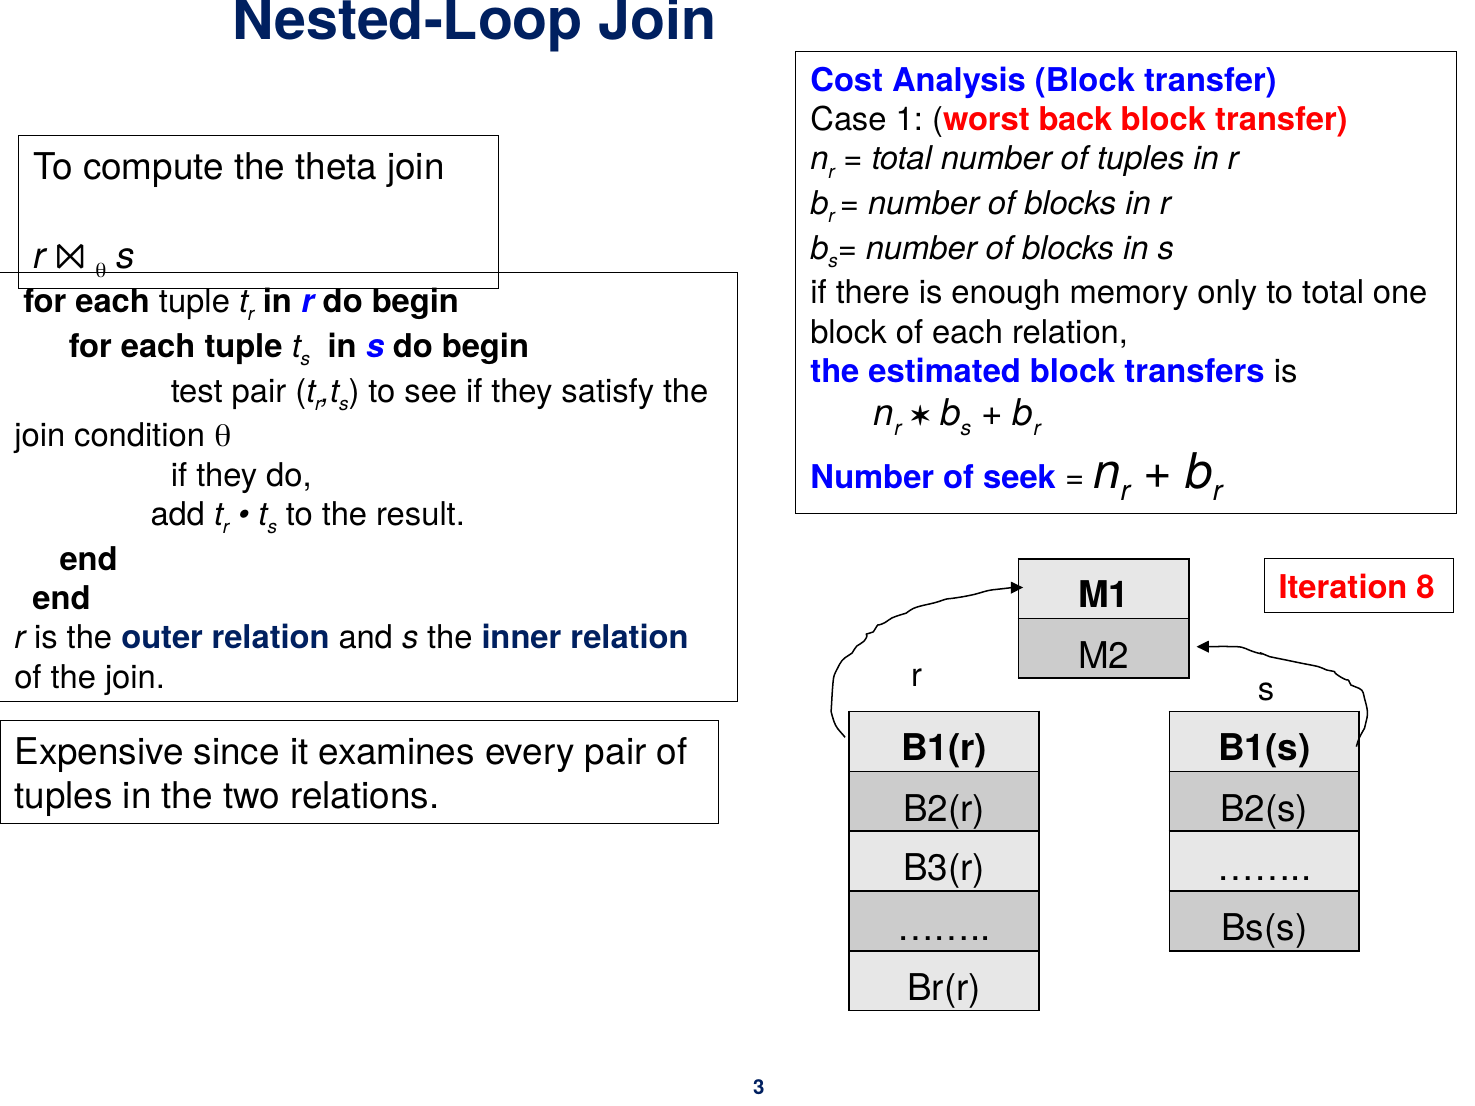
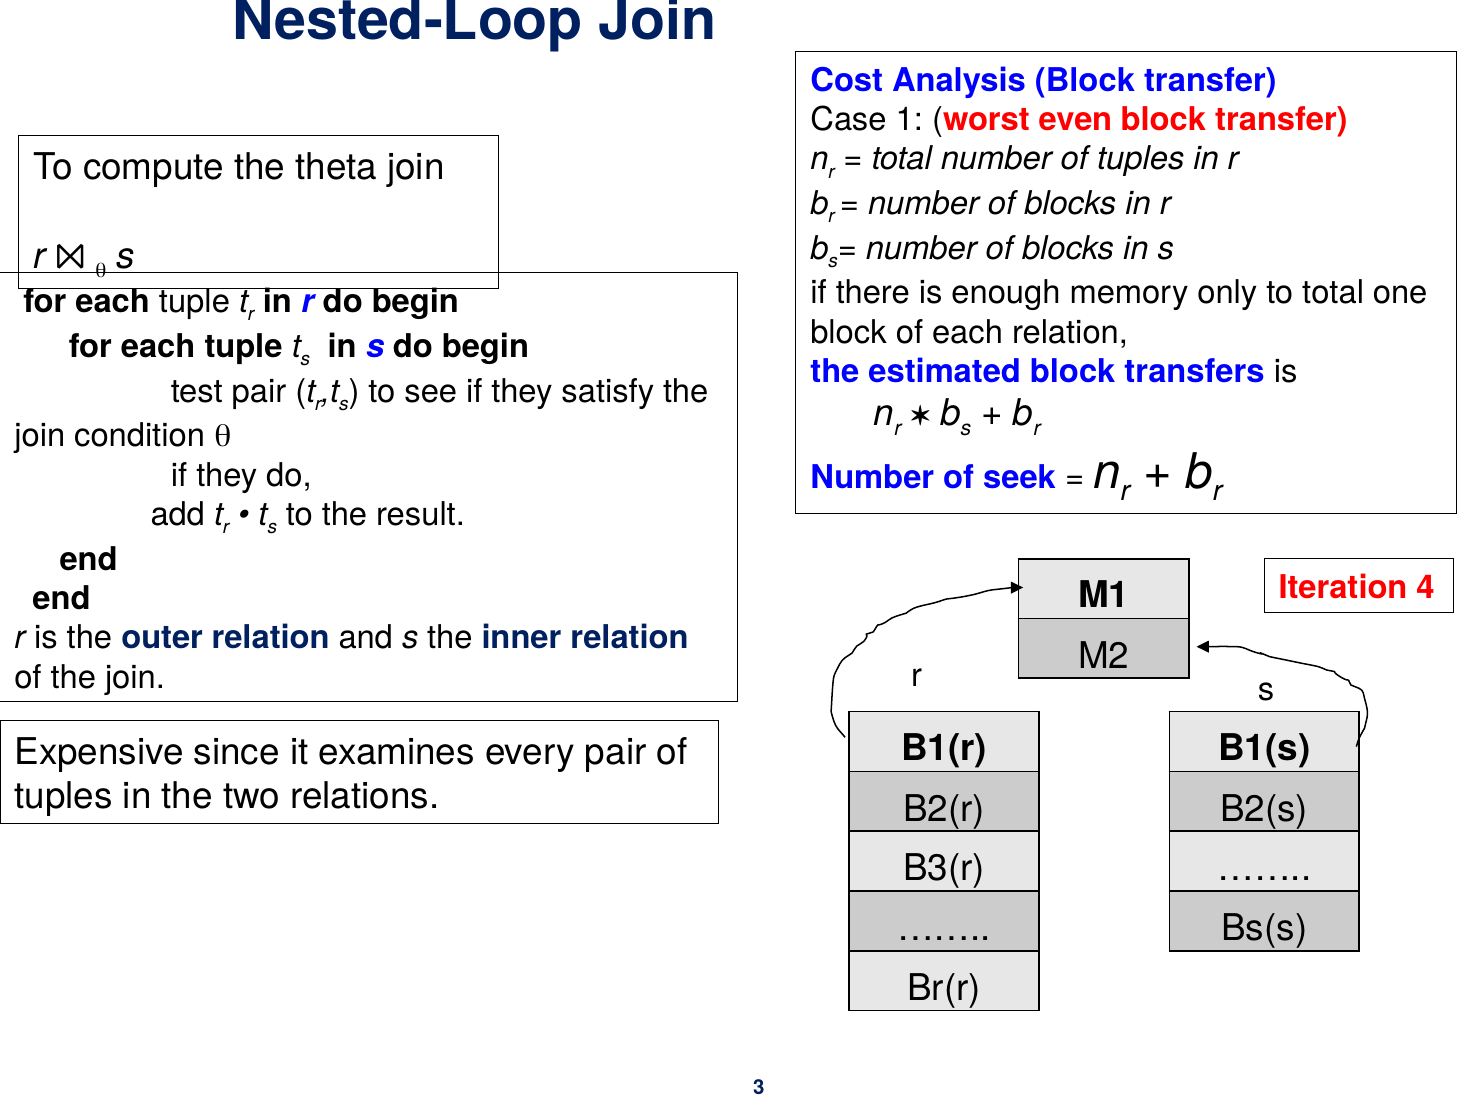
back: back -> even
8: 8 -> 4
